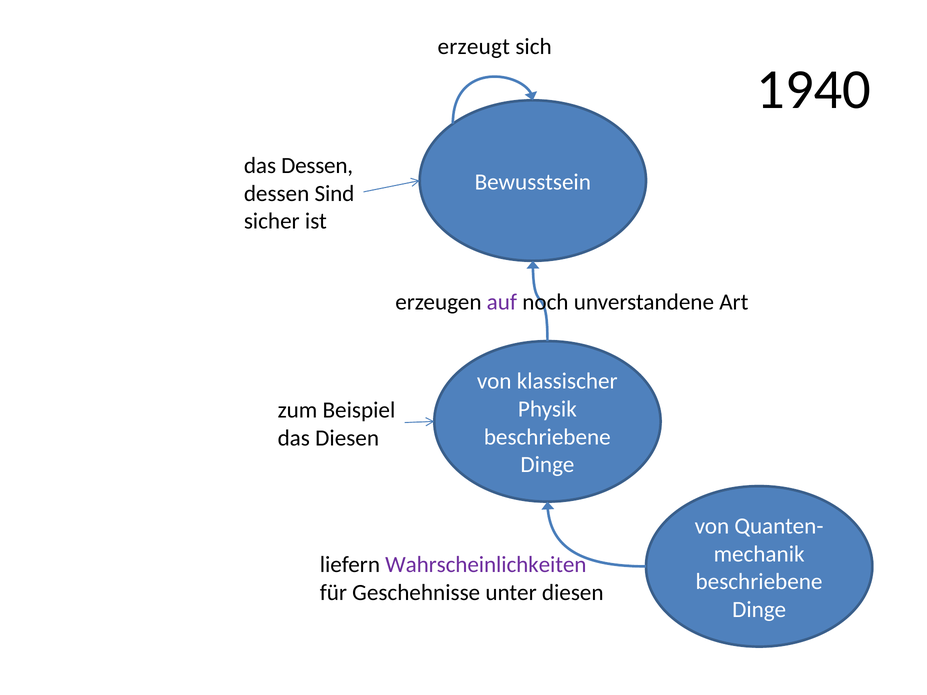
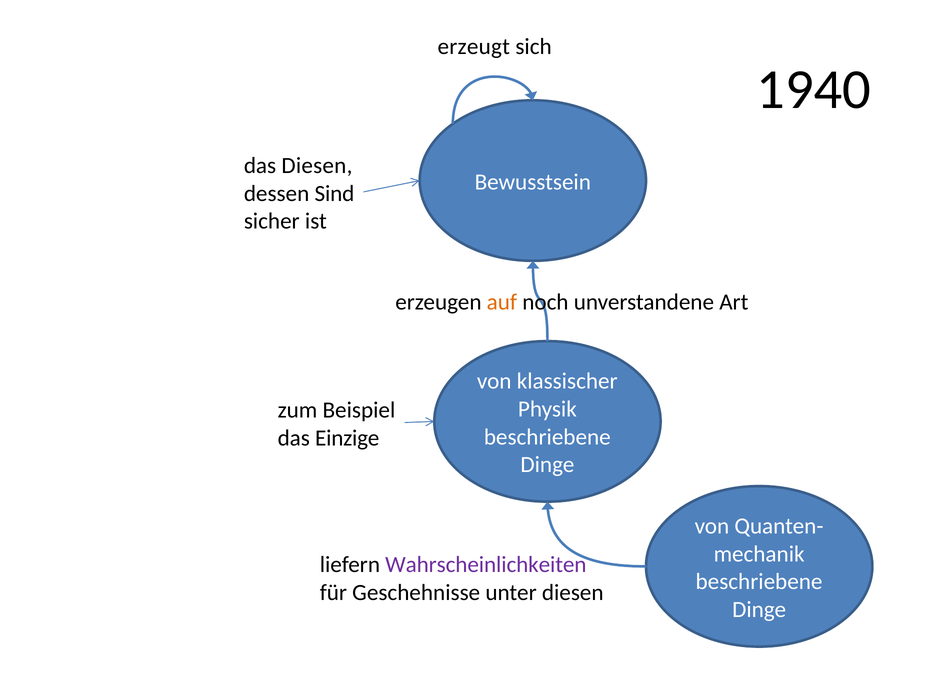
das Dessen: Dessen -> Diesen
auf colour: purple -> orange
das Diesen: Diesen -> Einzige
